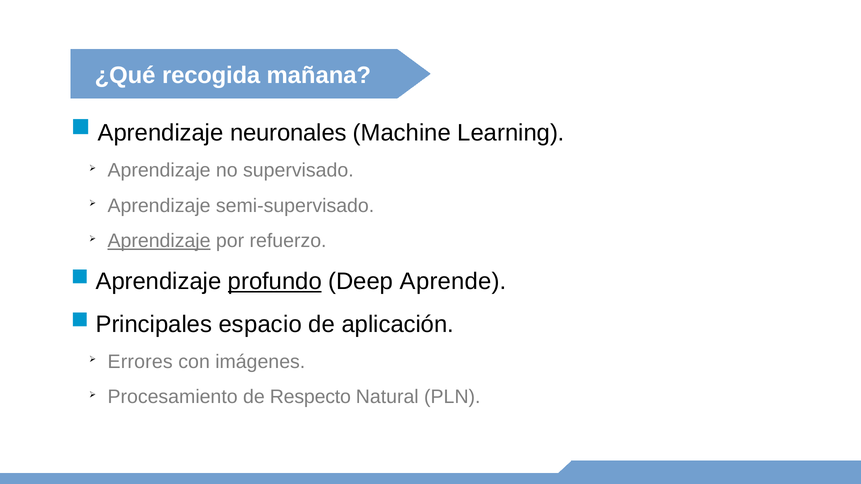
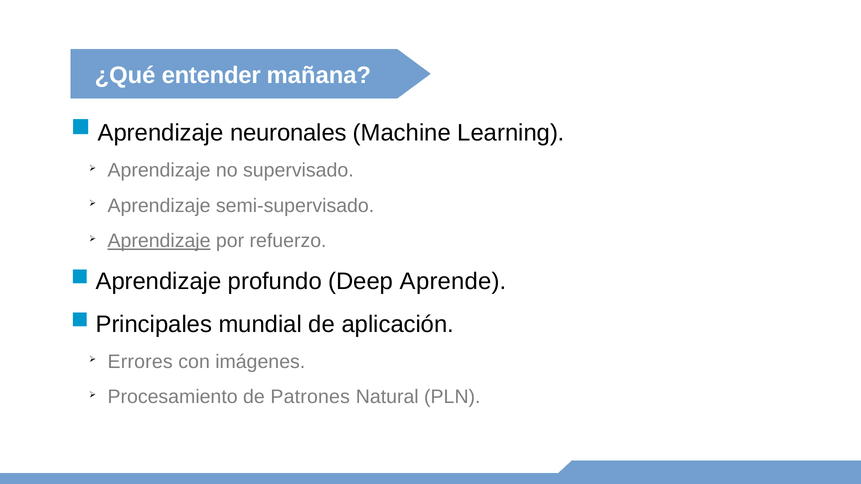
recogida: recogida -> entender
profundo underline: present -> none
espacio: espacio -> mundial
Respecto: Respecto -> Patrones
